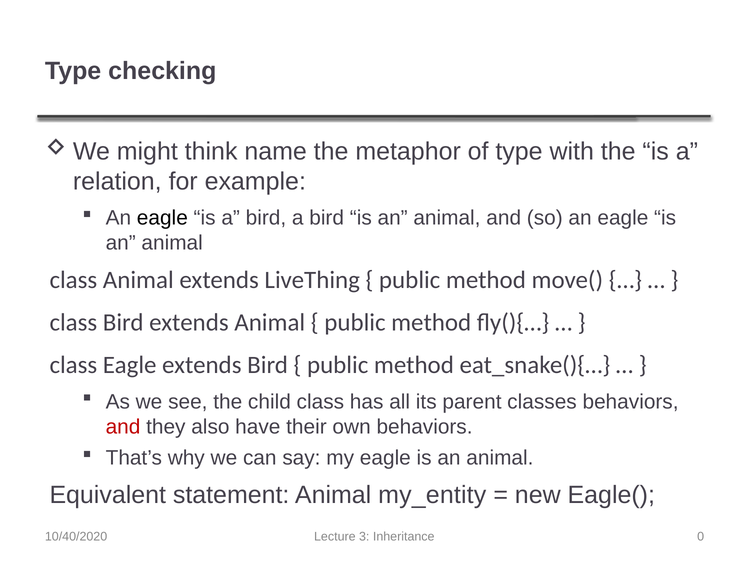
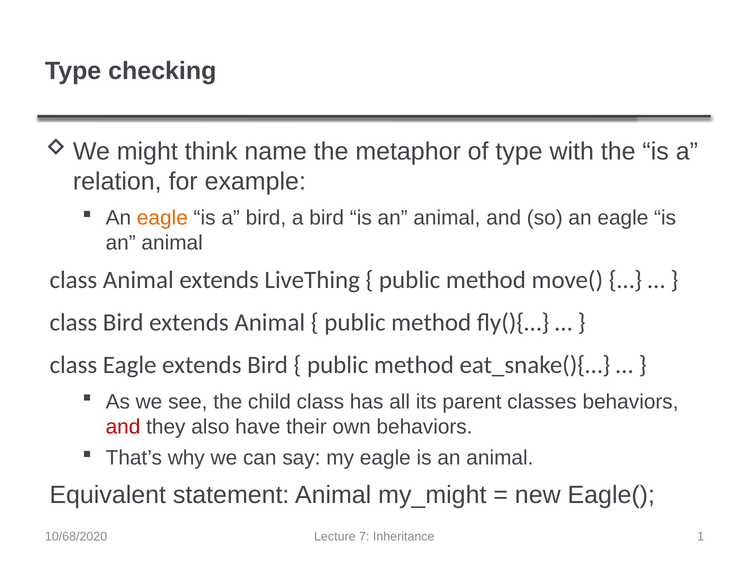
eagle at (162, 218) colour: black -> orange
my_entity: my_entity -> my_might
10/40/2020: 10/40/2020 -> 10/68/2020
3: 3 -> 7
0: 0 -> 1
